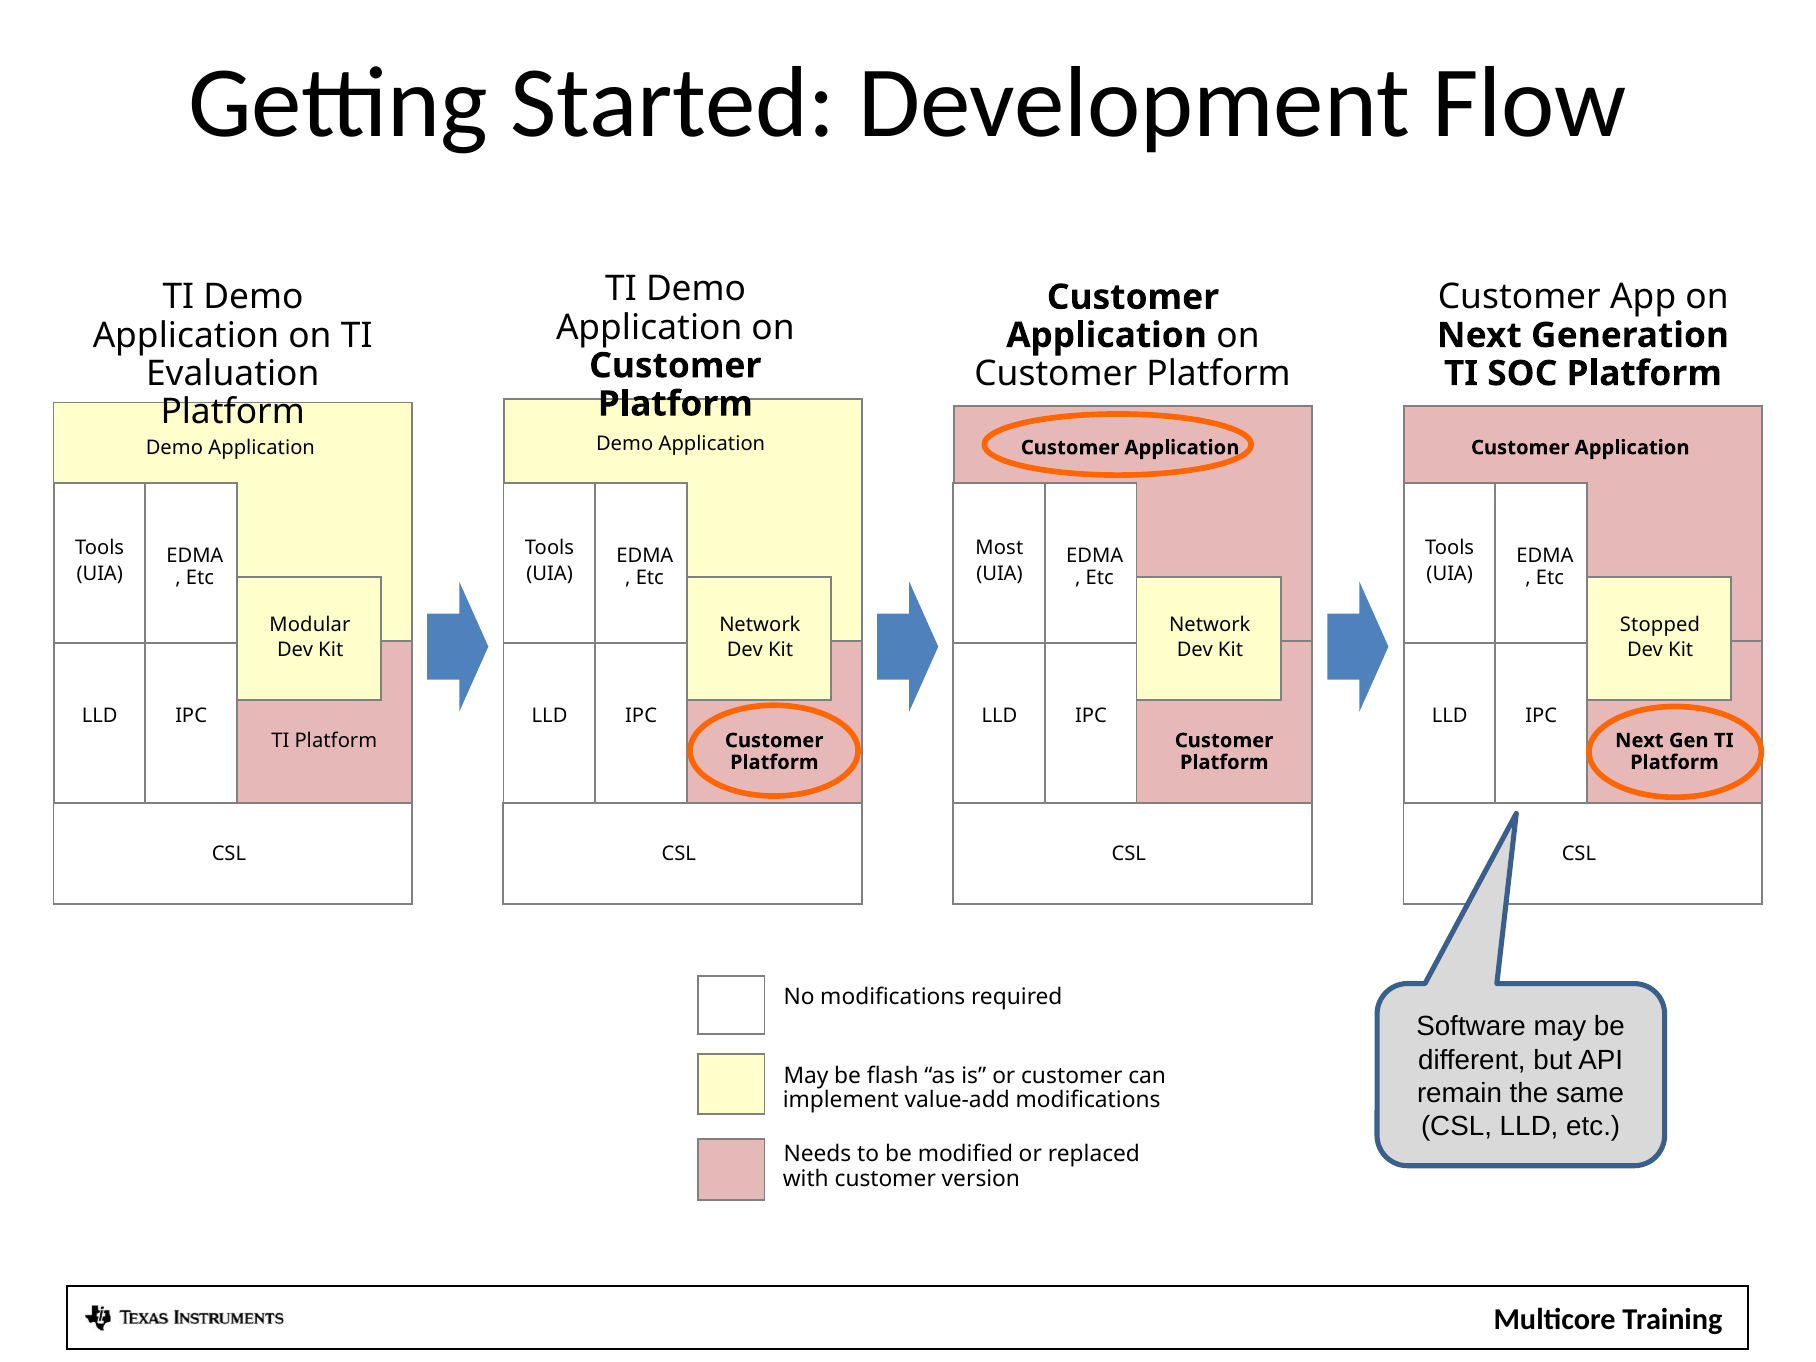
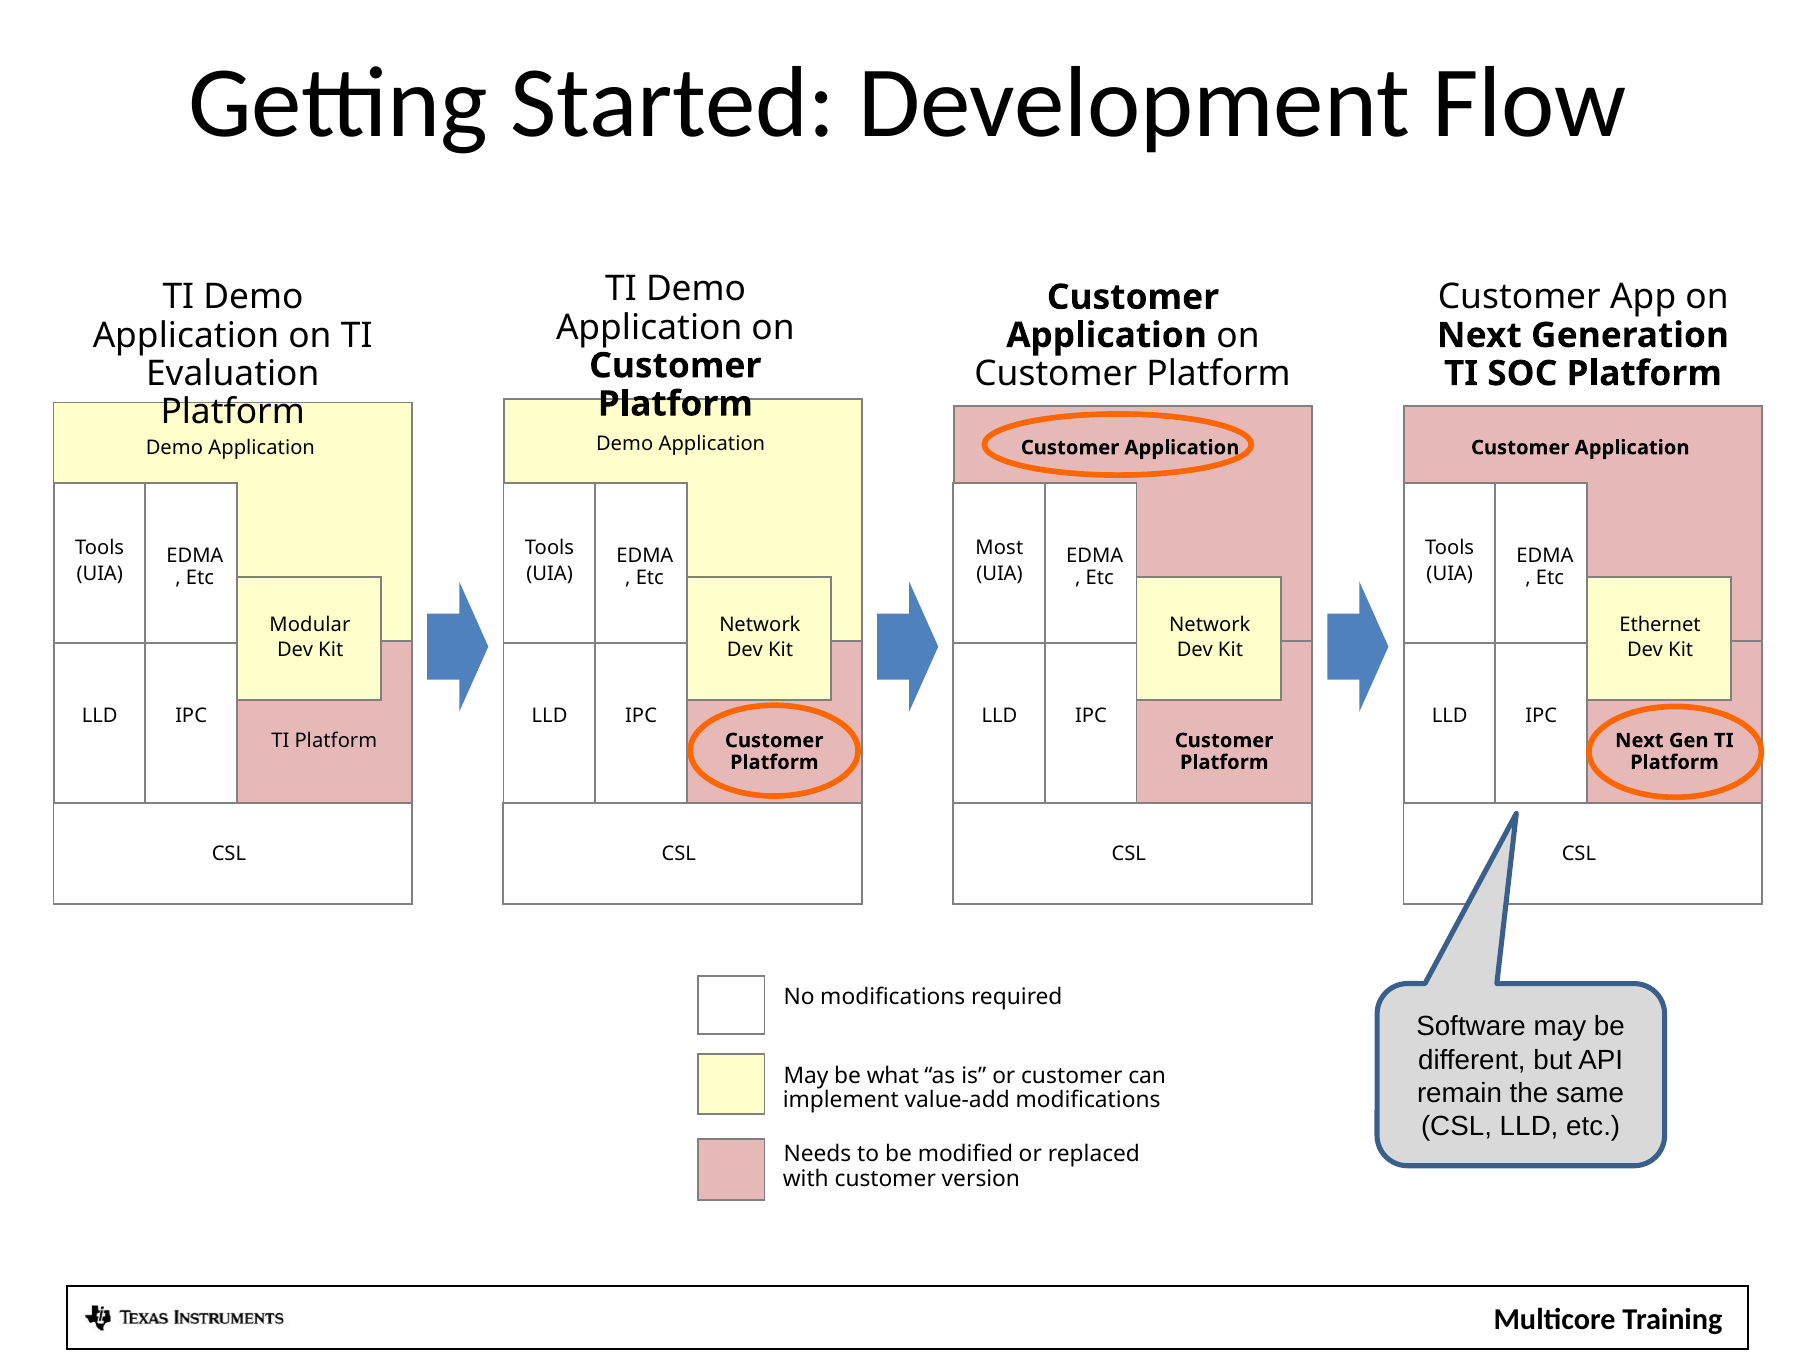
Stopped: Stopped -> Ethernet
flash: flash -> what
